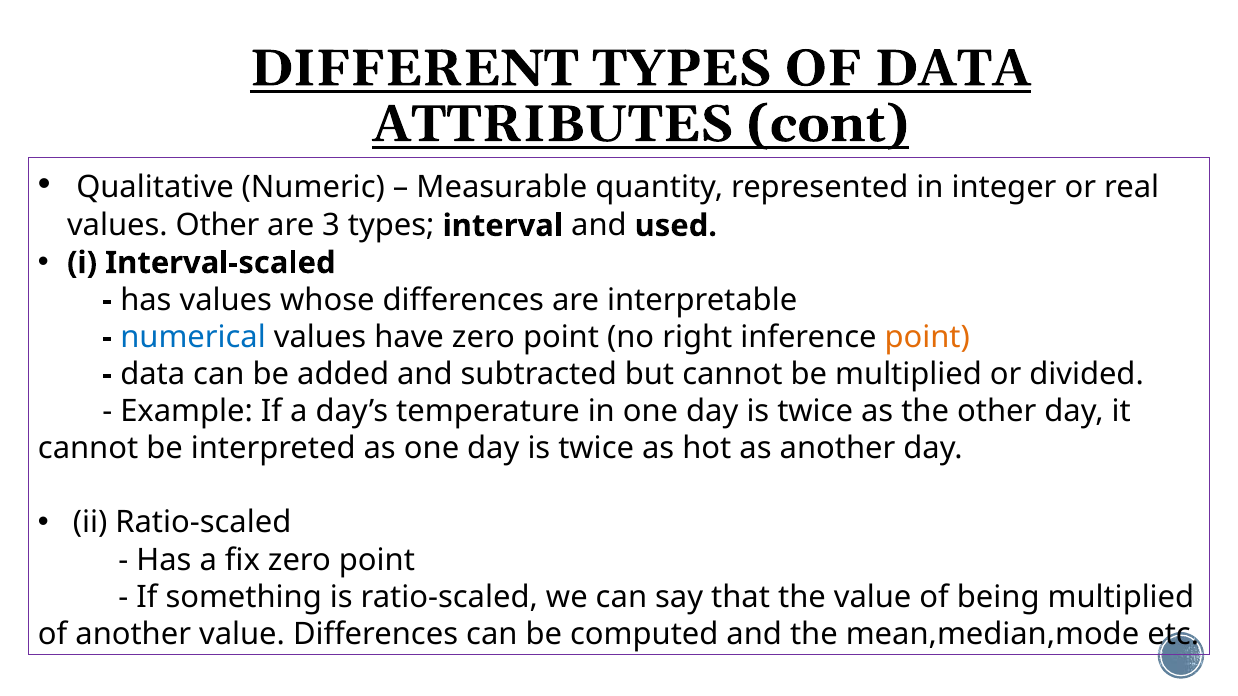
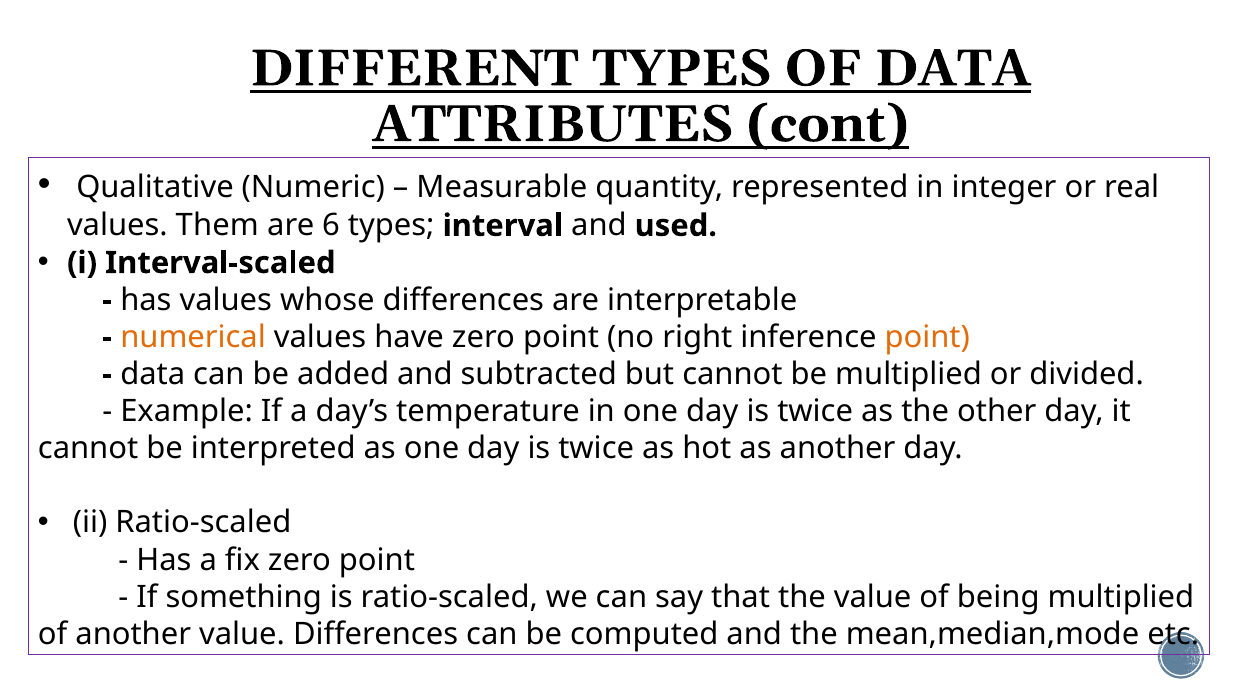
values Other: Other -> Them
3: 3 -> 6
numerical colour: blue -> orange
